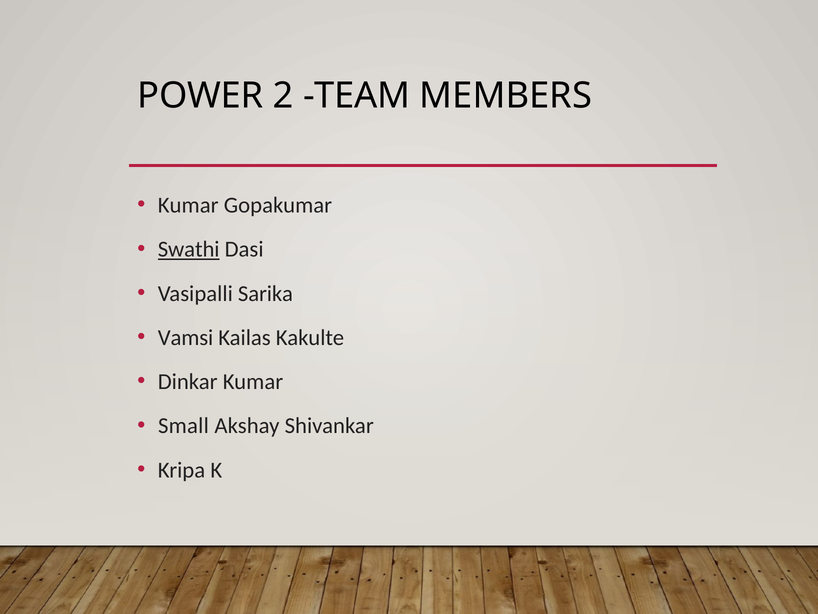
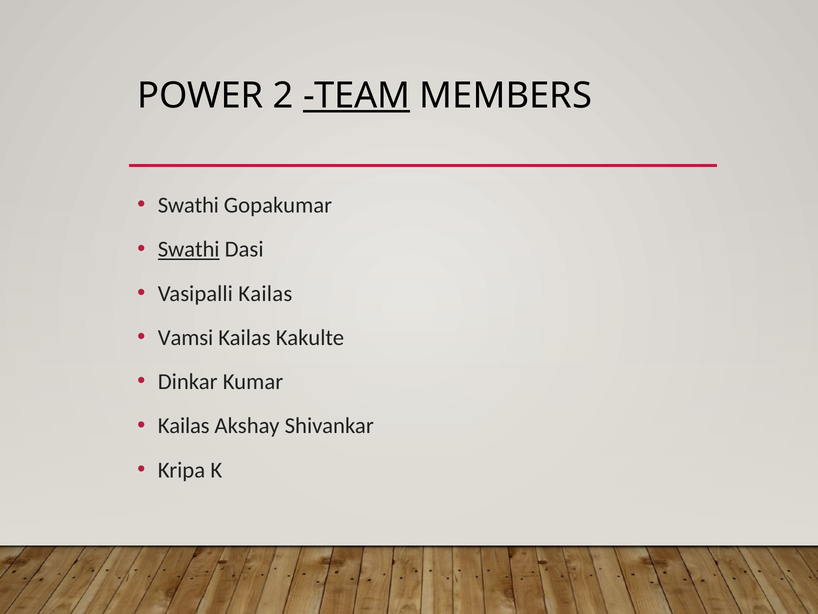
TEAM underline: none -> present
Kumar at (188, 205): Kumar -> Swathi
Vasipalli Sarika: Sarika -> Kailas
Small at (183, 426): Small -> Kailas
